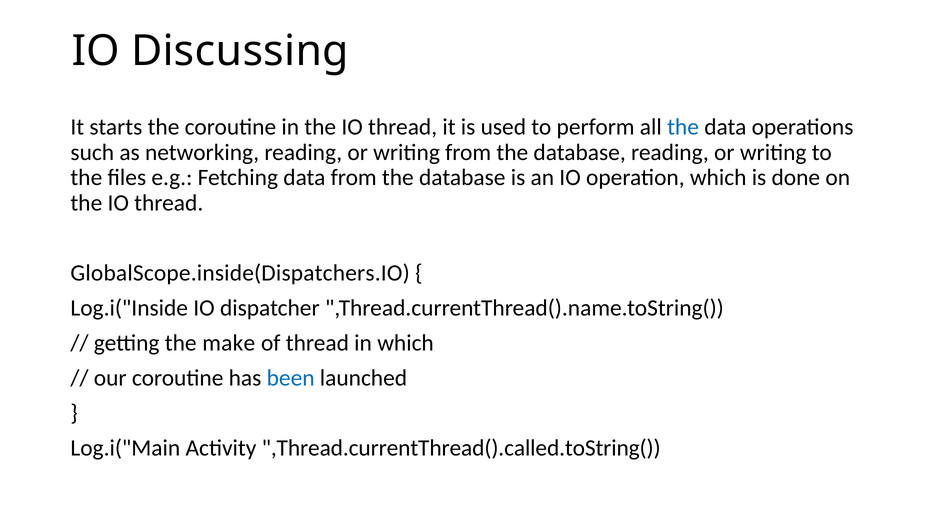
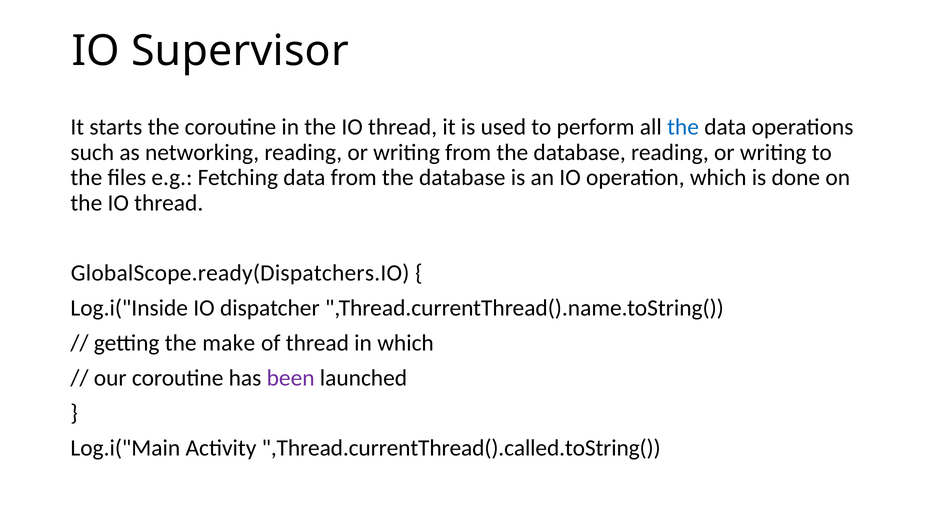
Discussing: Discussing -> Supervisor
GlobalScope.inside(Dispatchers.IO: GlobalScope.inside(Dispatchers.IO -> GlobalScope.ready(Dispatchers.IO
been colour: blue -> purple
